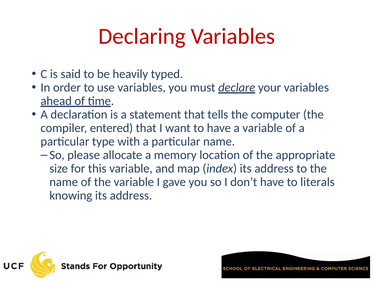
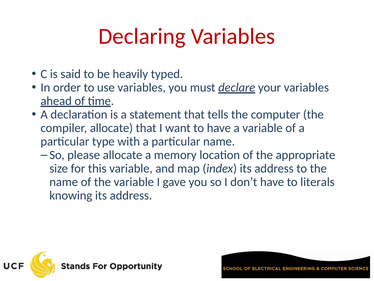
compiler entered: entered -> allocate
